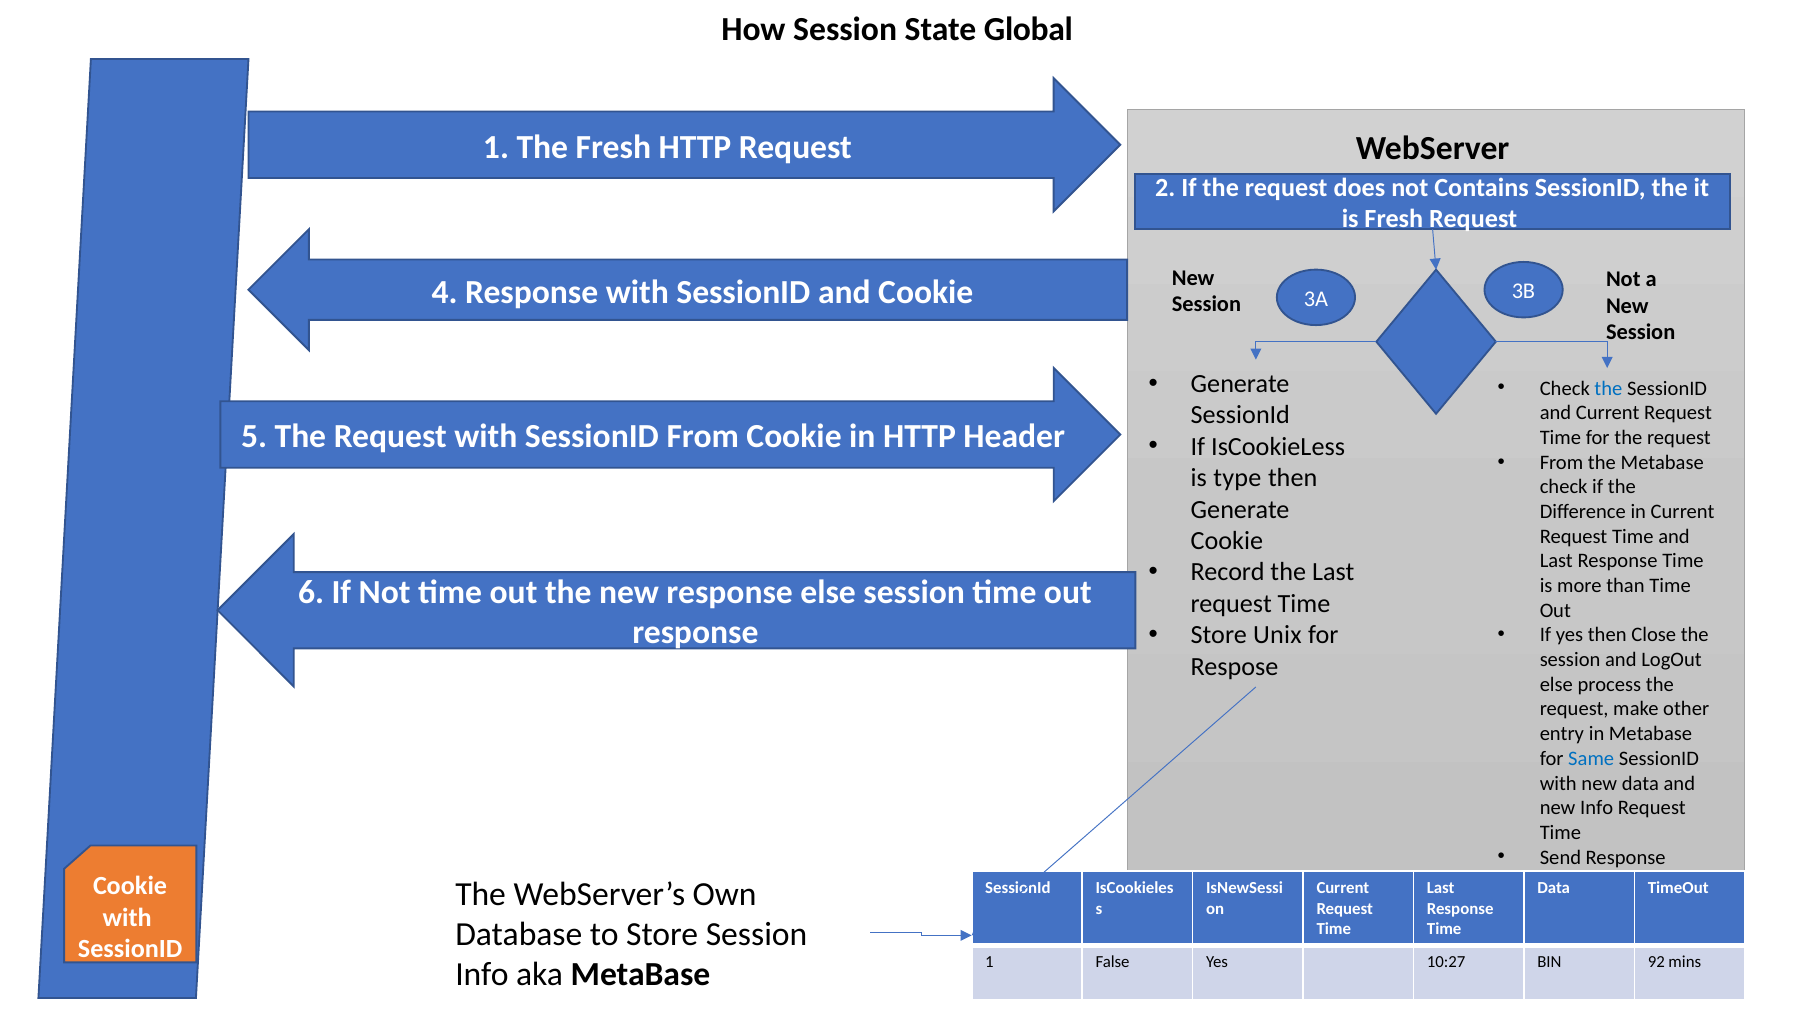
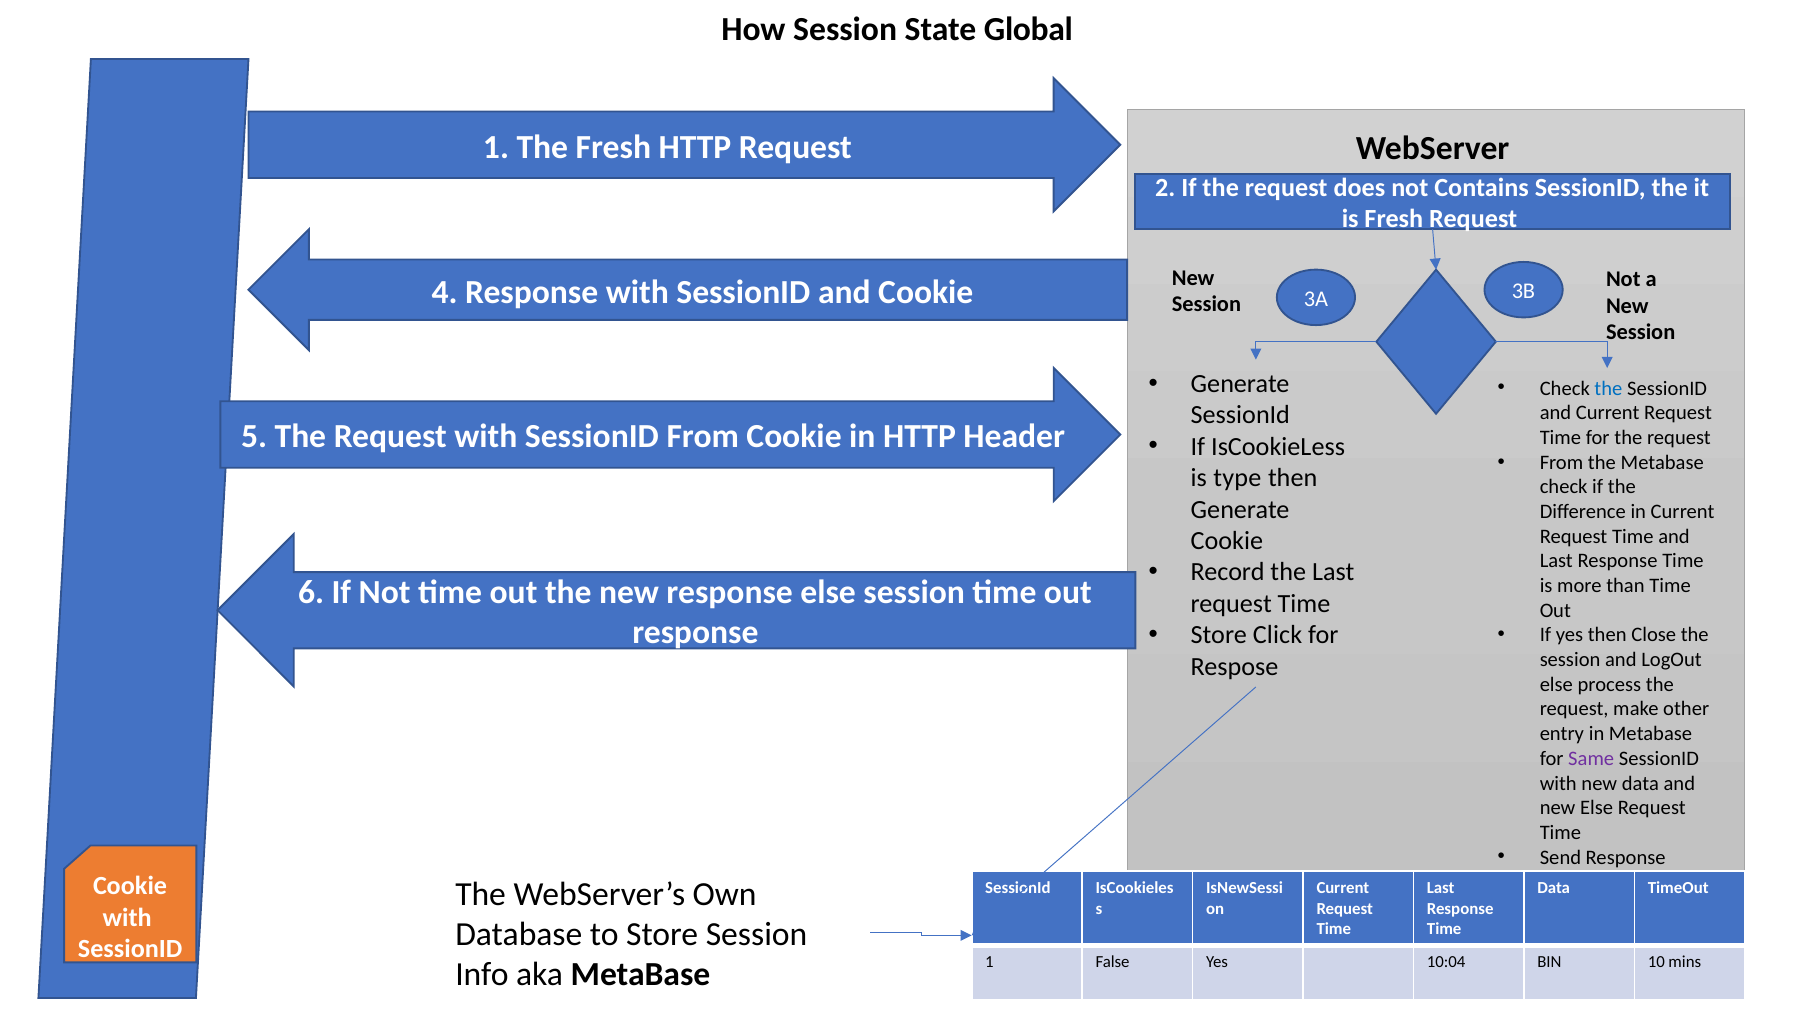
Unix: Unix -> Click
Same colour: blue -> purple
new Info: Info -> Else
10:27: 10:27 -> 10:04
92: 92 -> 10
